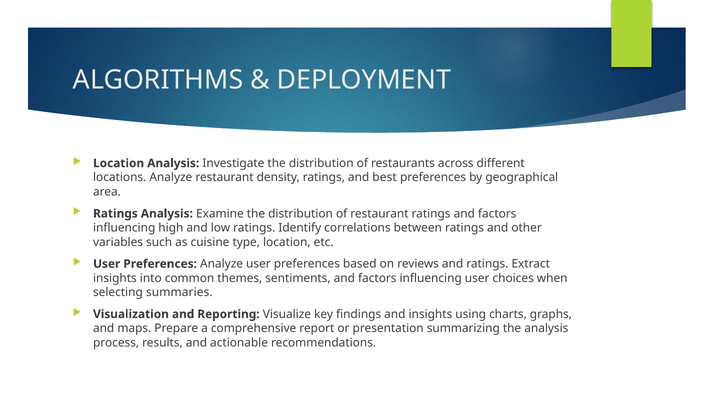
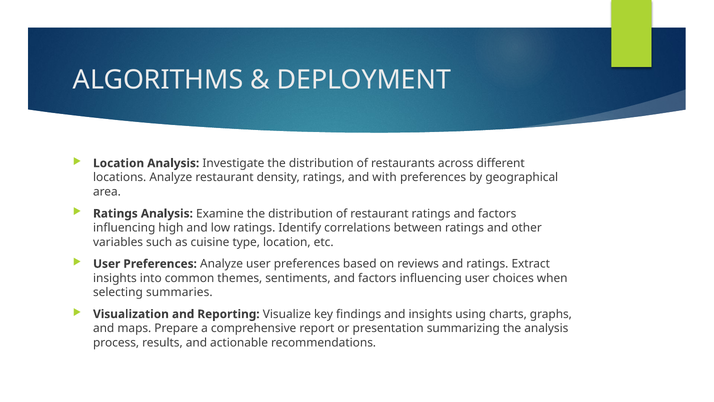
best: best -> with
